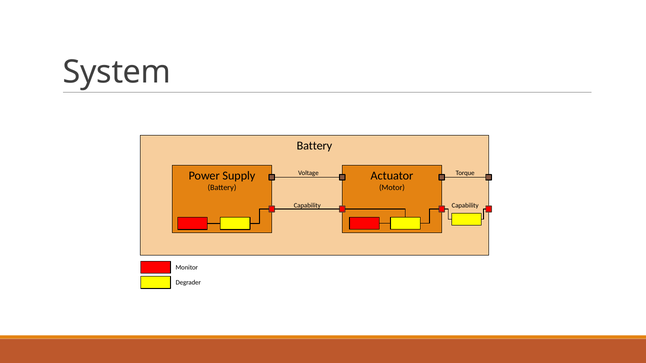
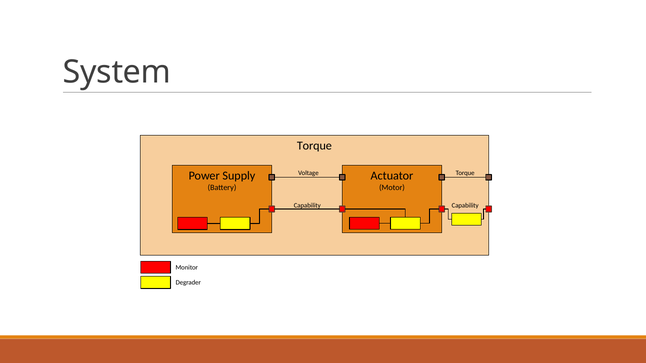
Battery at (314, 146): Battery -> Torque
